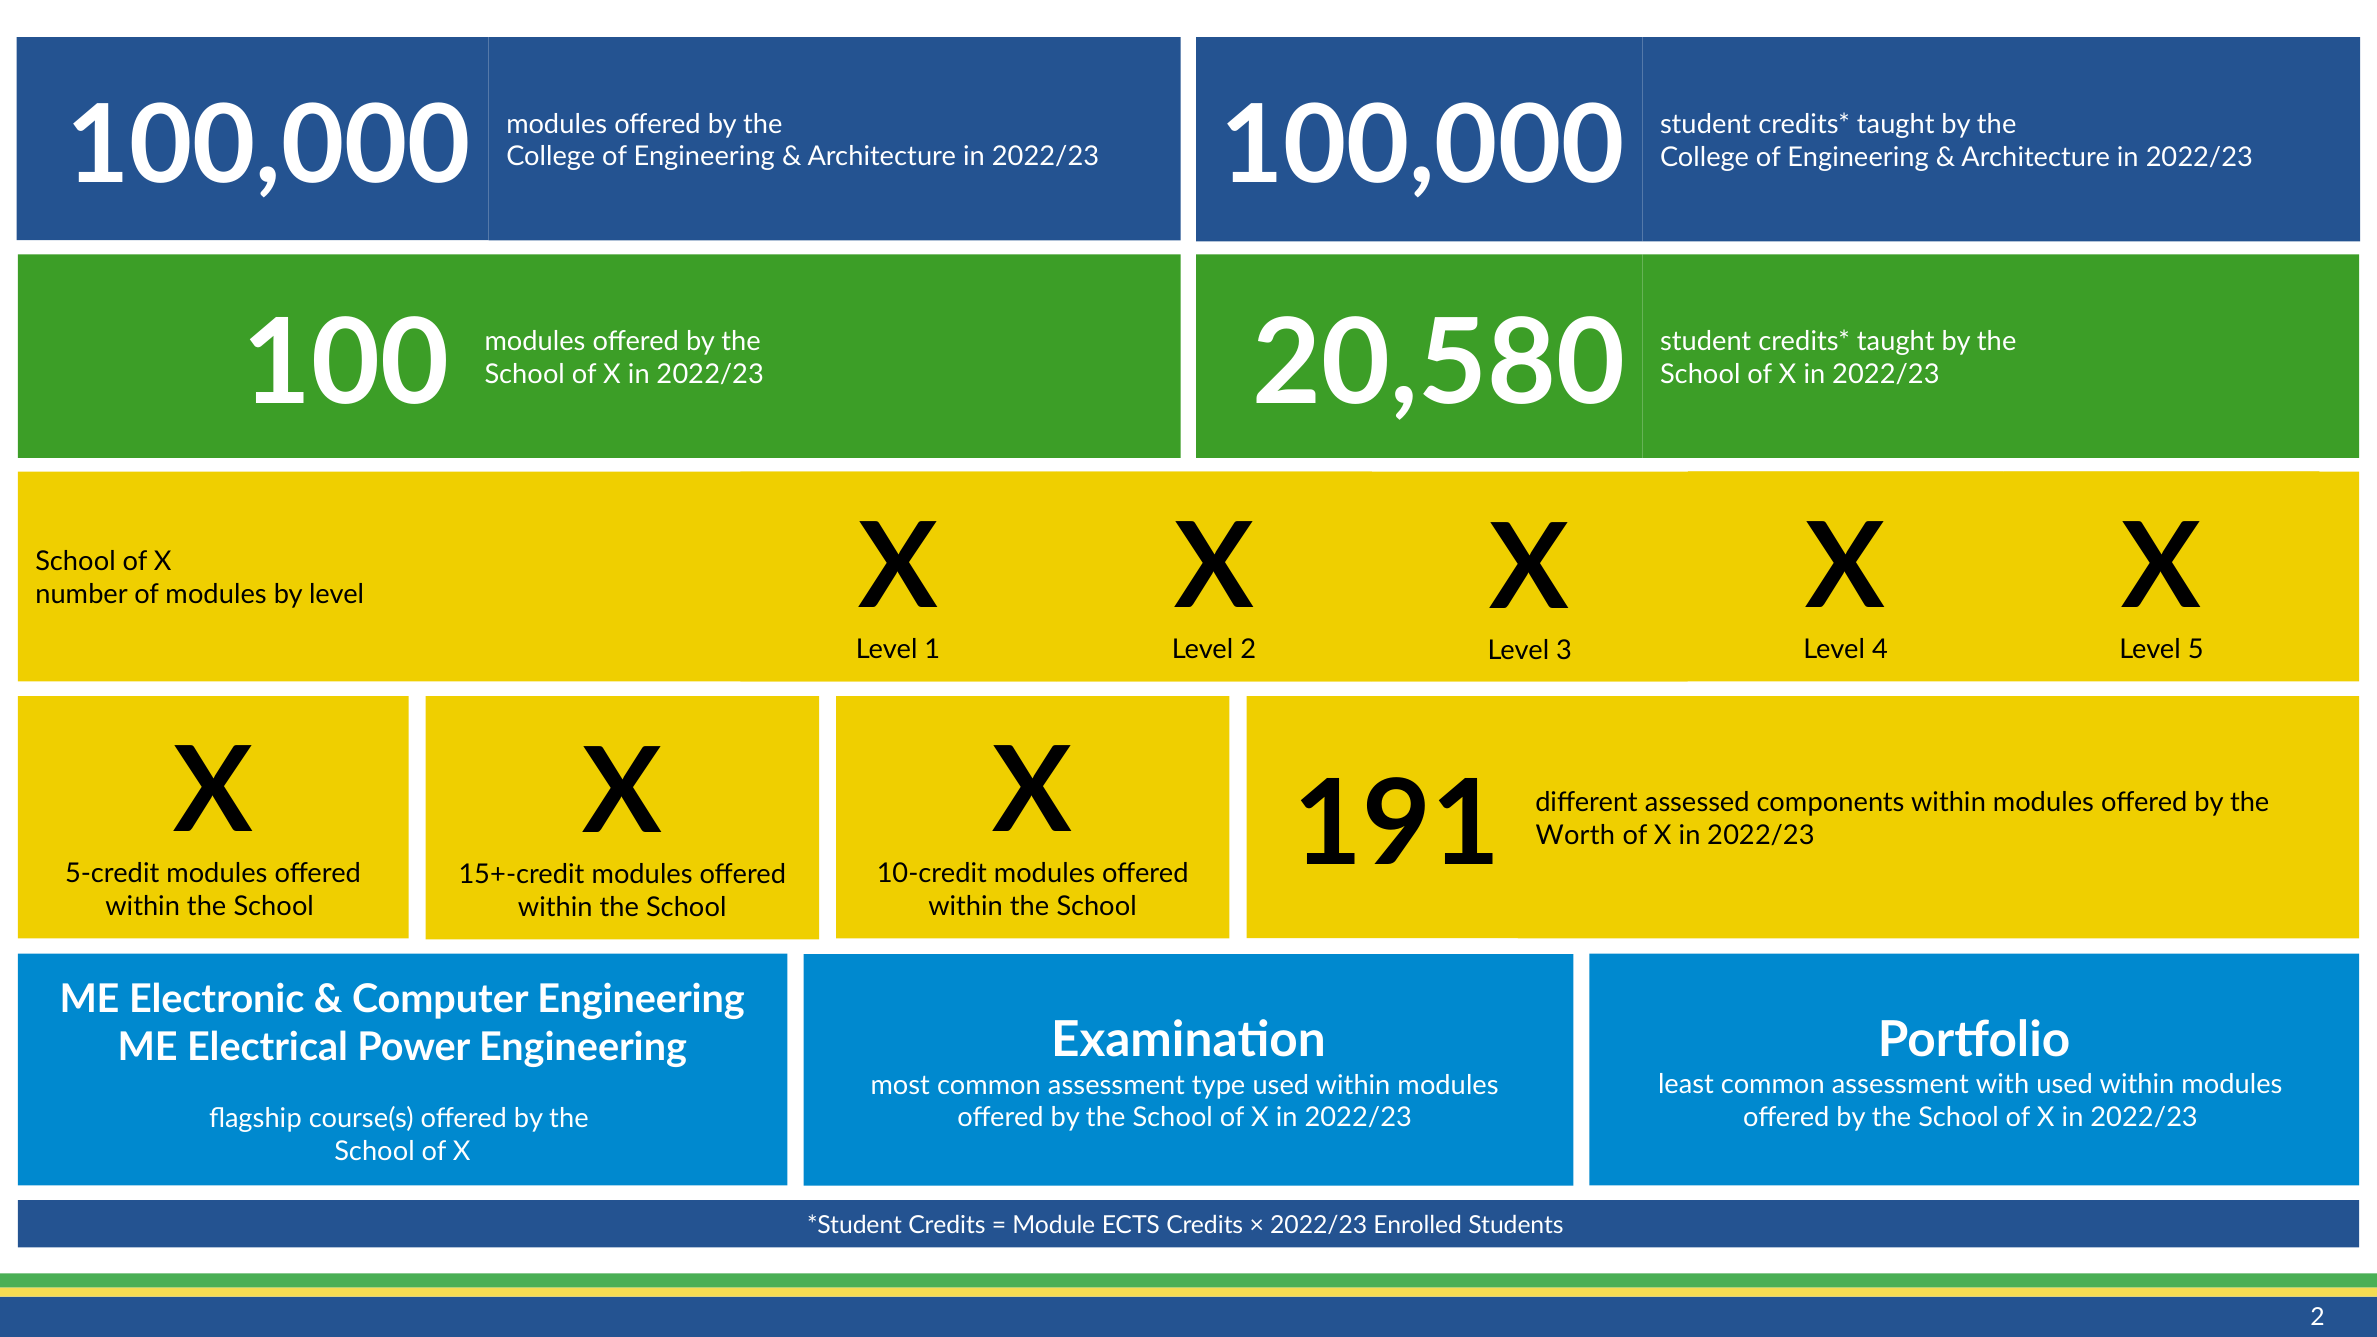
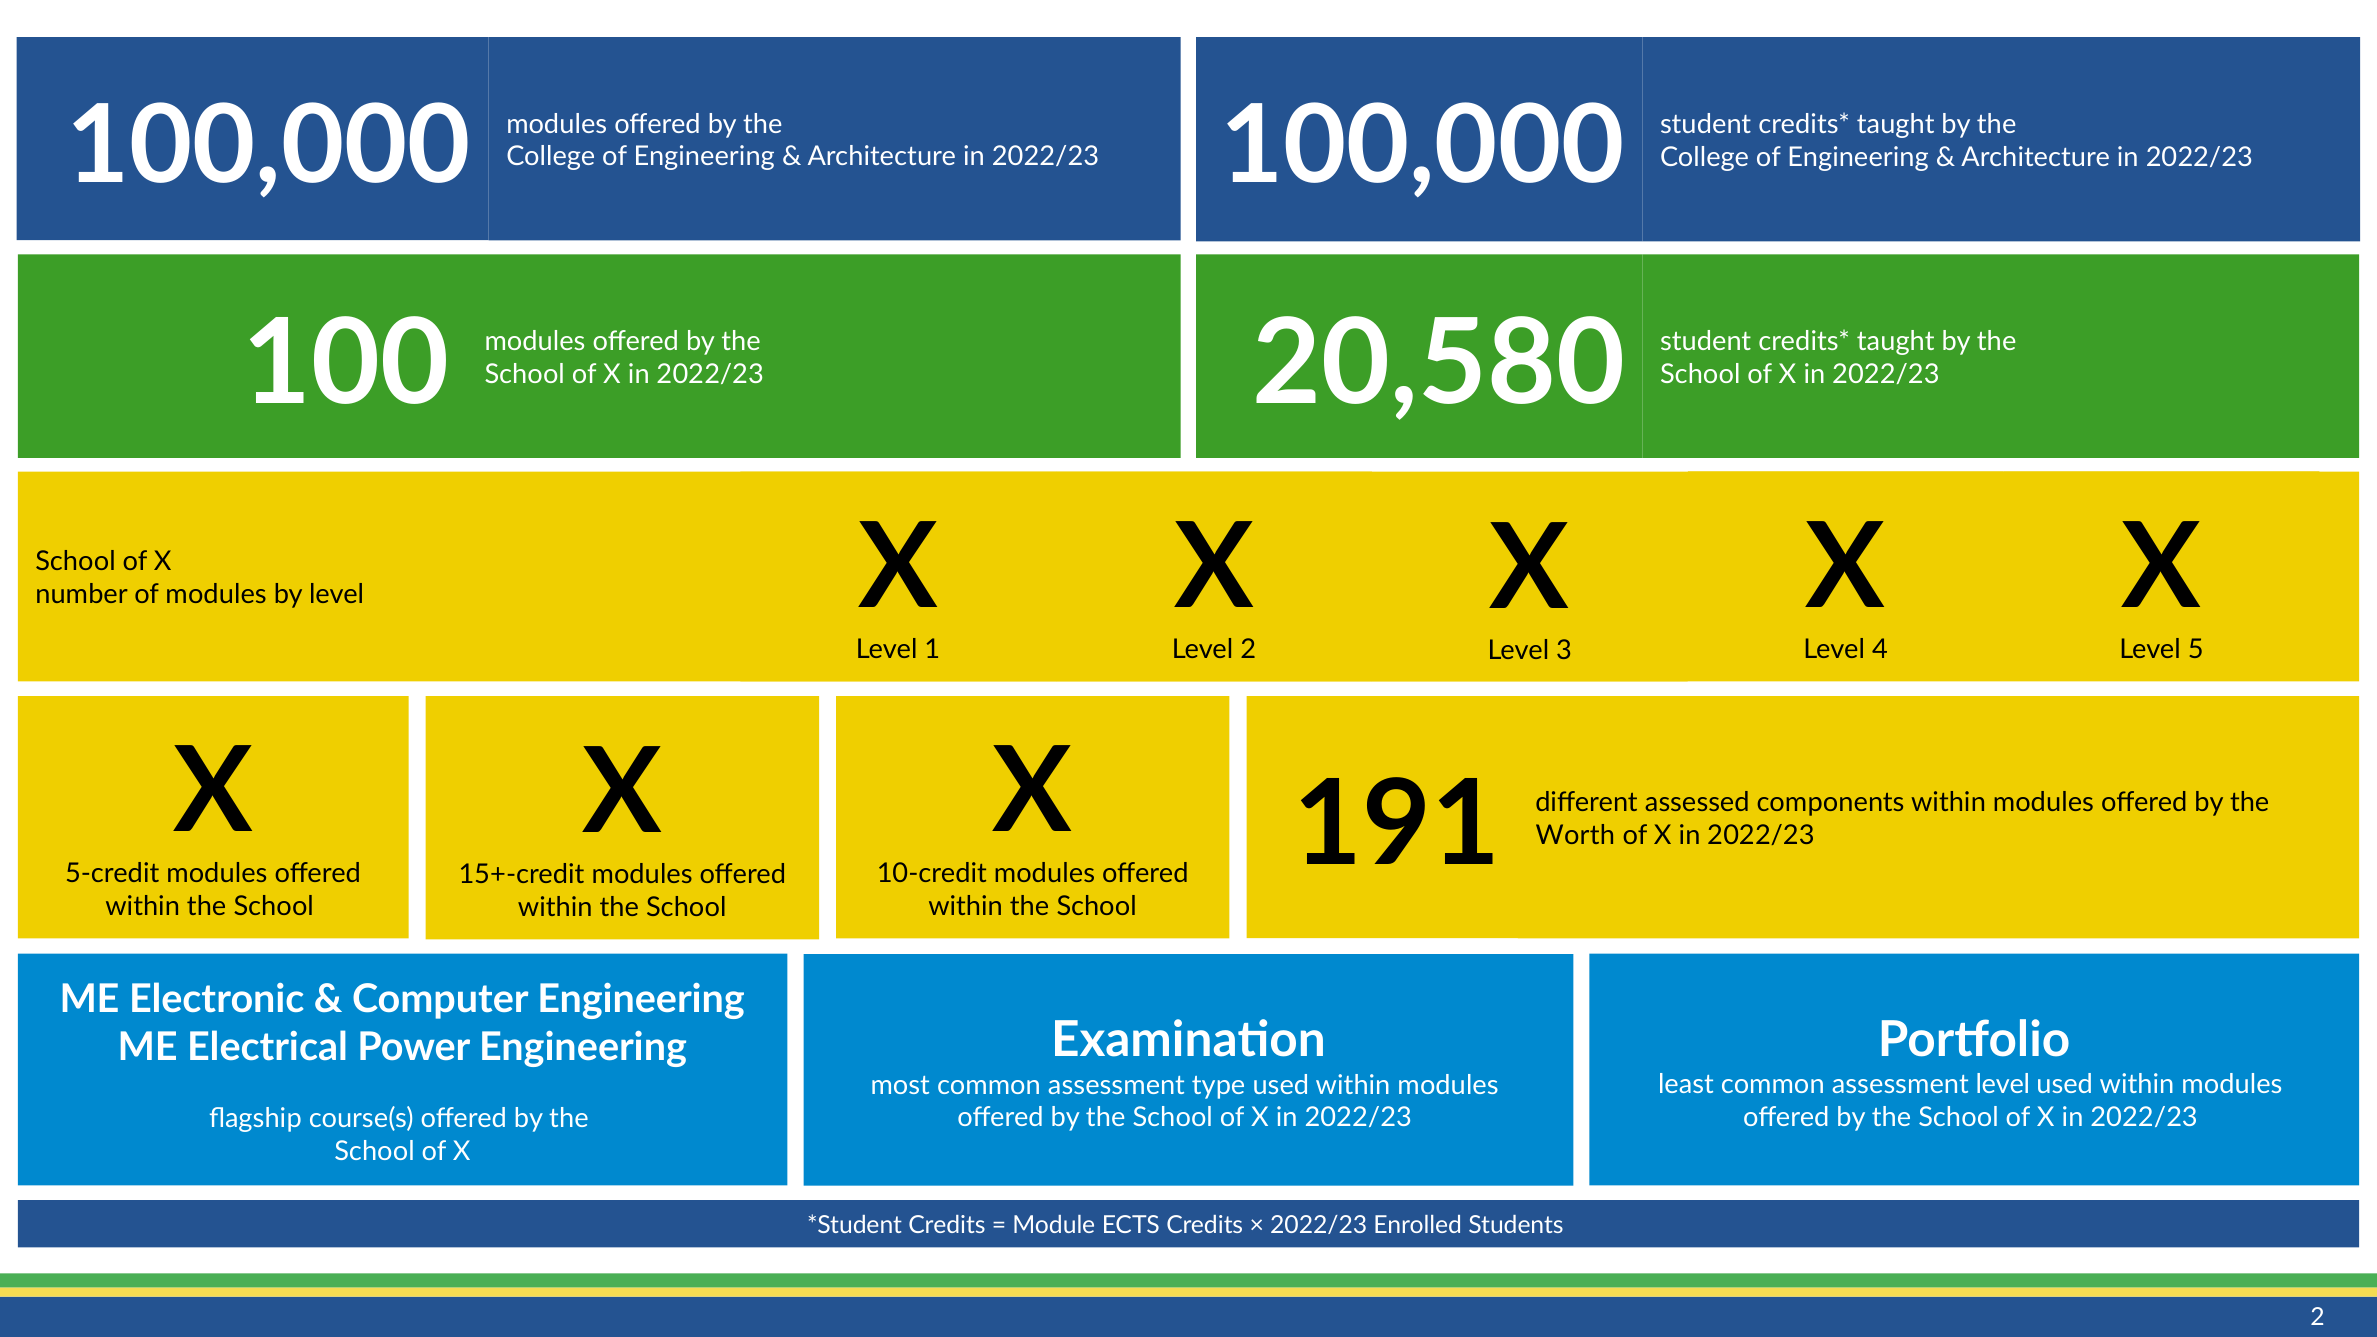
assessment with: with -> level
